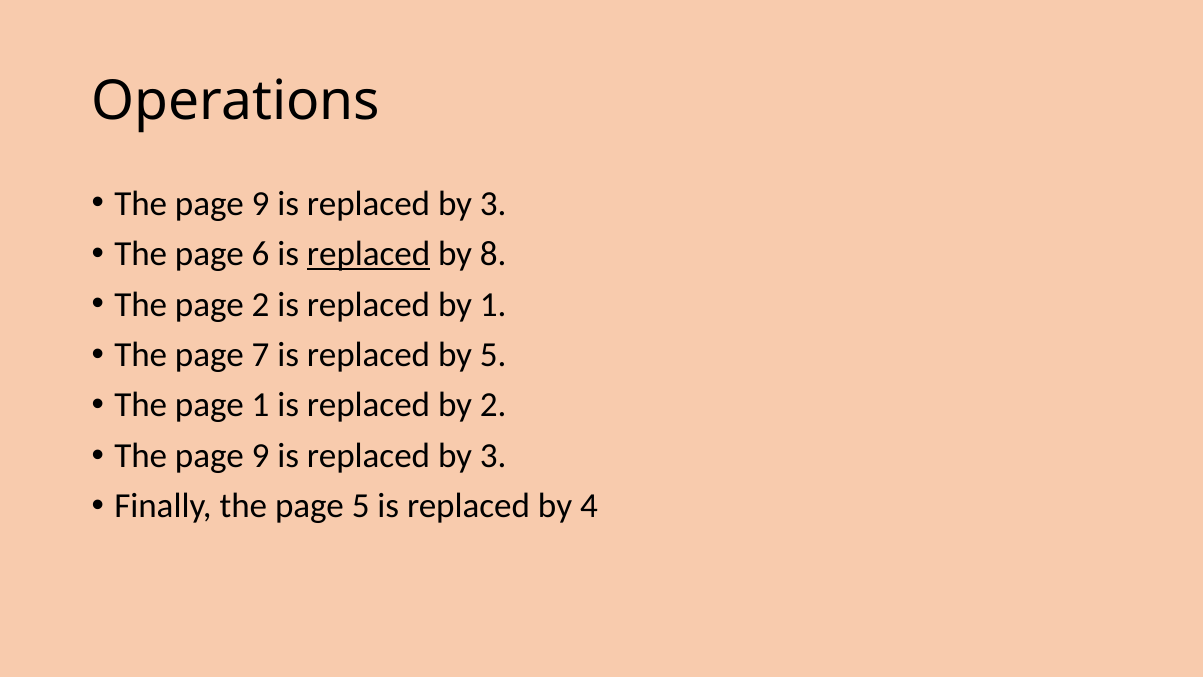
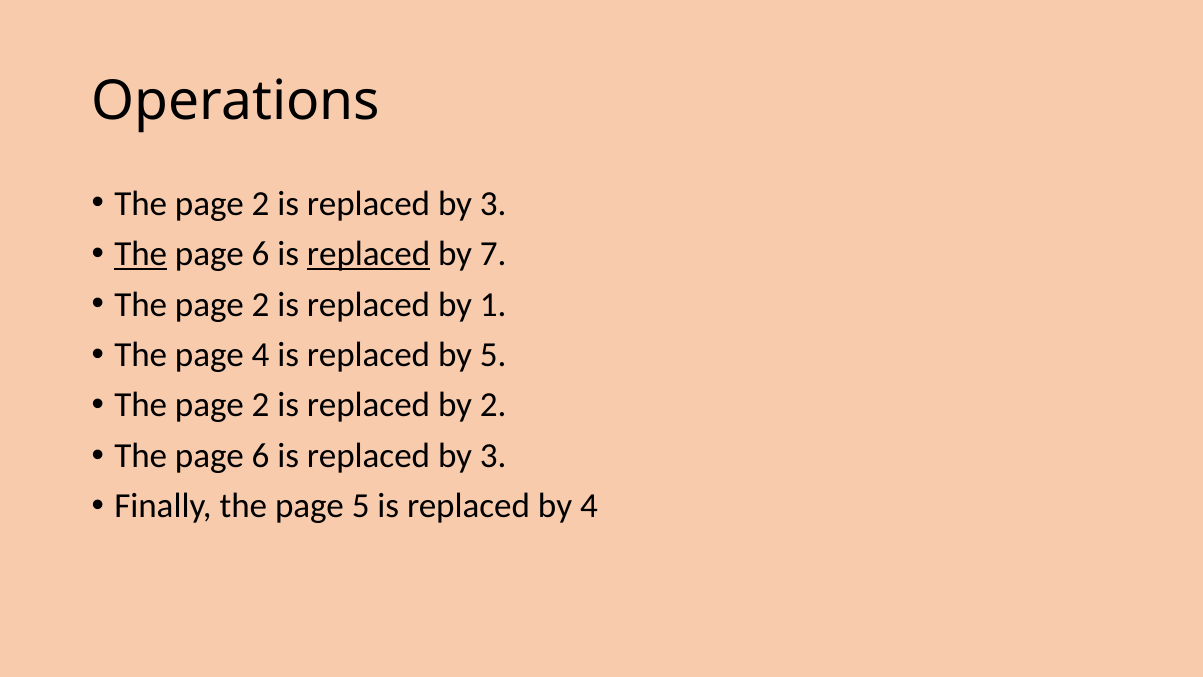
9 at (261, 203): 9 -> 2
The at (141, 254) underline: none -> present
8: 8 -> 7
page 7: 7 -> 4
1 at (261, 405): 1 -> 2
9 at (261, 456): 9 -> 6
